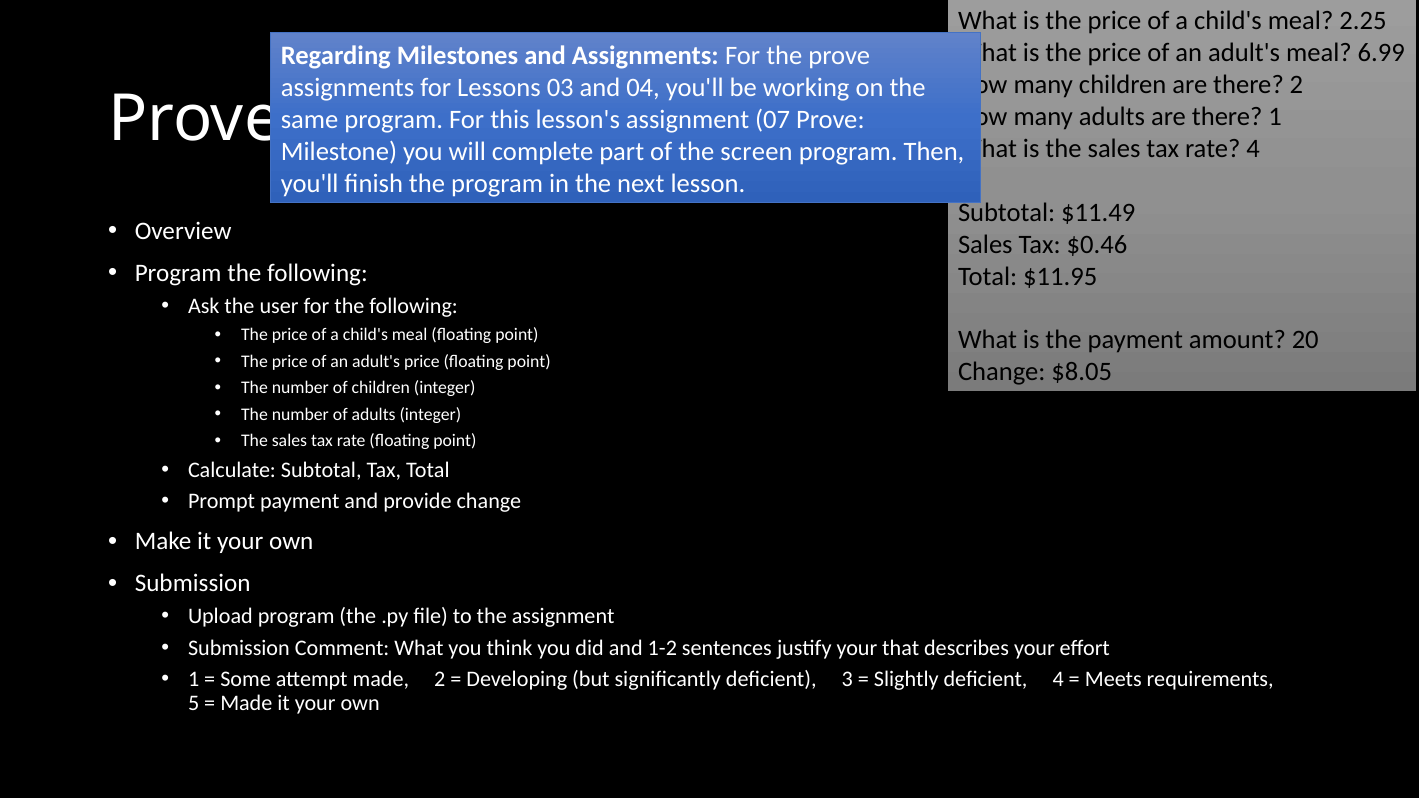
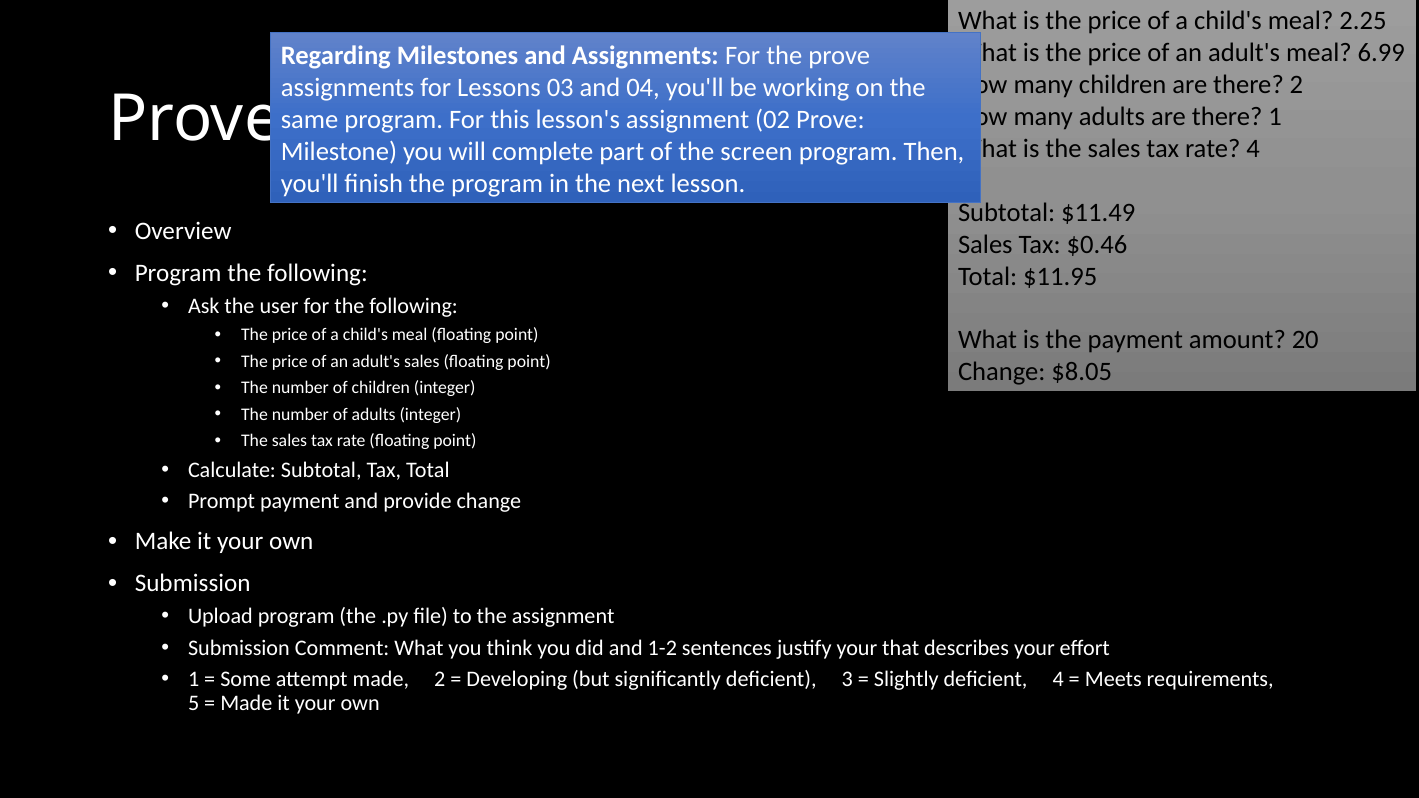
07: 07 -> 02
adult's price: price -> sales
